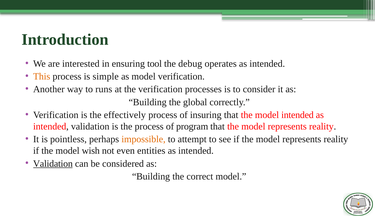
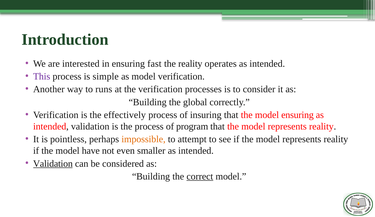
tool: tool -> fast
the debug: debug -> reality
This colour: orange -> purple
model intended: intended -> ensuring
wish: wish -> have
entities: entities -> smaller
correct underline: none -> present
